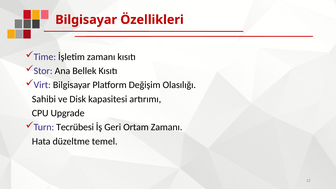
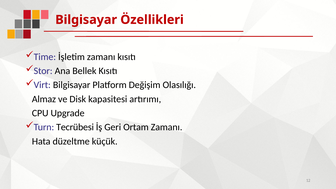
Sahibi: Sahibi -> Almaz
temel: temel -> küçük
